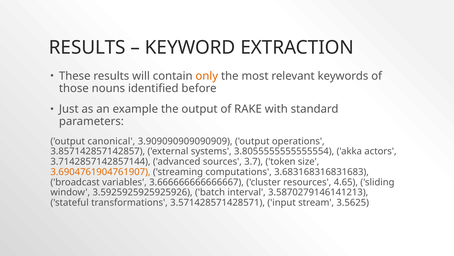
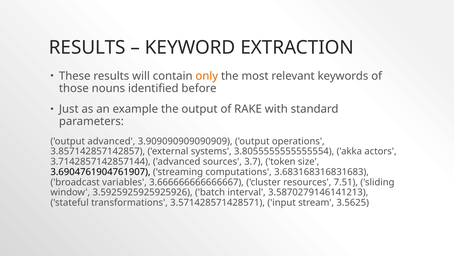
output canonical: canonical -> advanced
3.6904761904761907 colour: orange -> black
4.65: 4.65 -> 7.51
